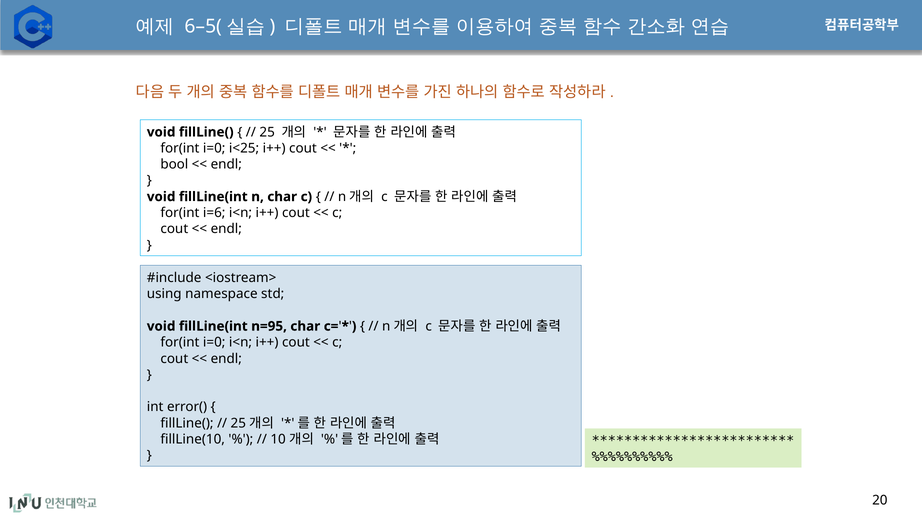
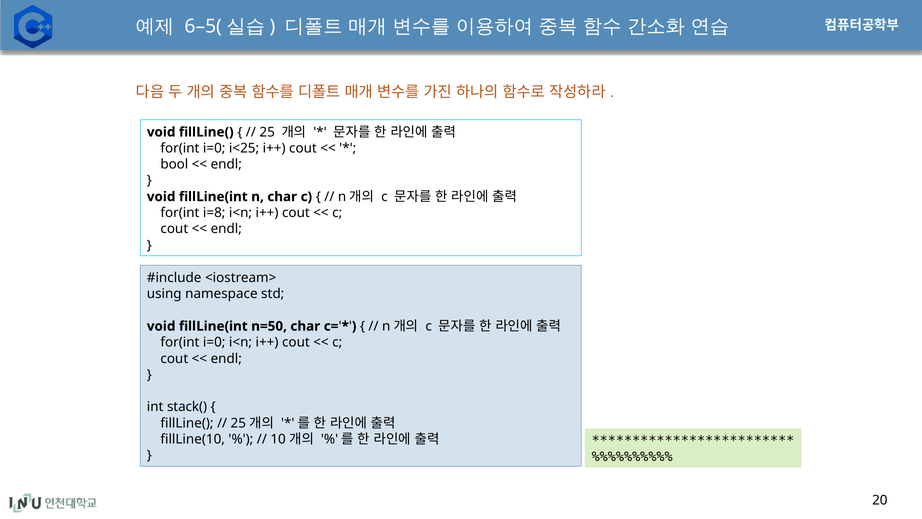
i=6: i=6 -> i=8
n=95: n=95 -> n=50
error(: error( -> stack(
